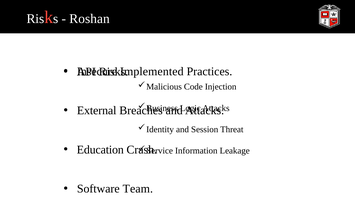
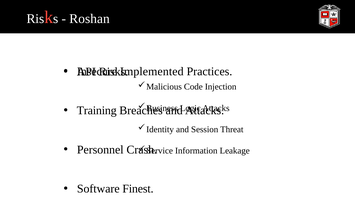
External: External -> Training
Education: Education -> Personnel
Team: Team -> Finest
